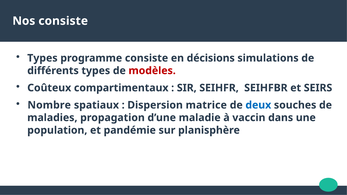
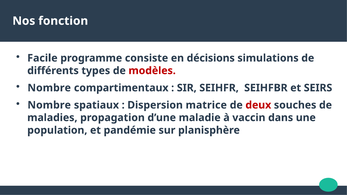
Nos consiste: consiste -> fonction
Types at (42, 58): Types -> Facile
Coûteux at (49, 88): Coûteux -> Nombre
deux colour: blue -> red
